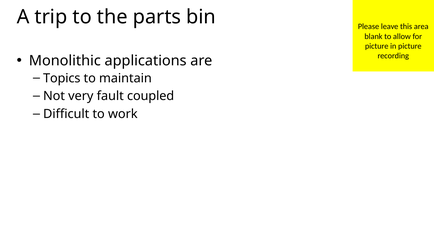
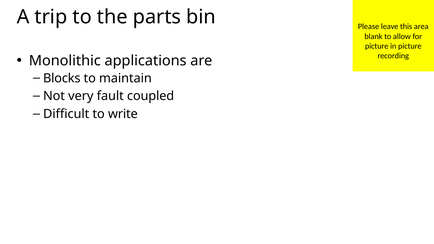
Topics: Topics -> Blocks
work: work -> write
